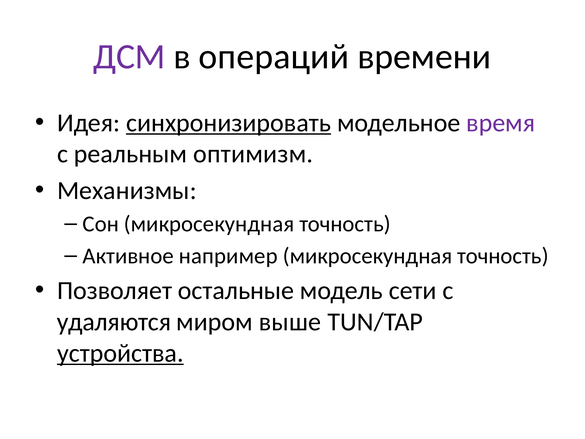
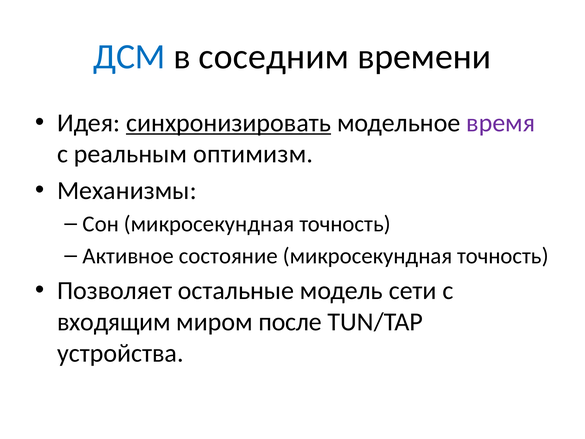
ДСМ colour: purple -> blue
операций: операций -> соседним
например: например -> состояние
удаляются: удаляются -> входящим
выше: выше -> после
устройства underline: present -> none
